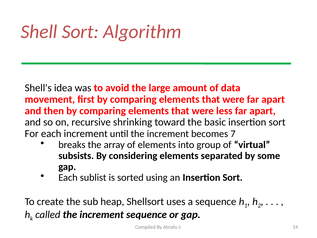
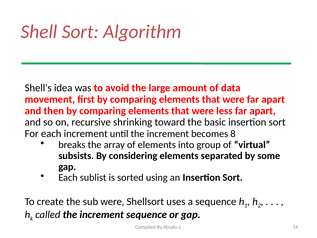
7: 7 -> 8
sub heap: heap -> were
